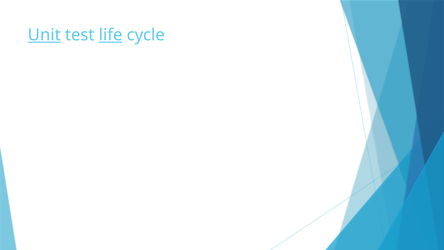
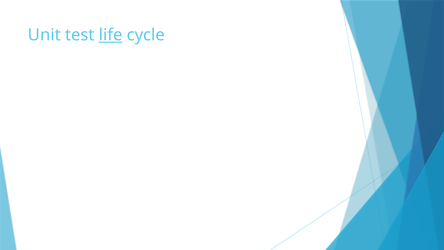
Unit underline: present -> none
